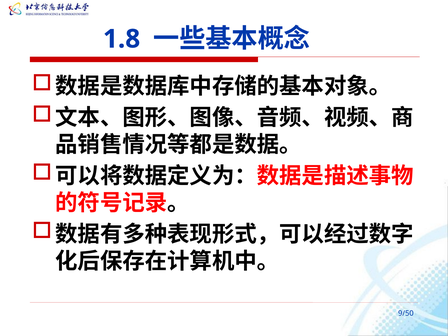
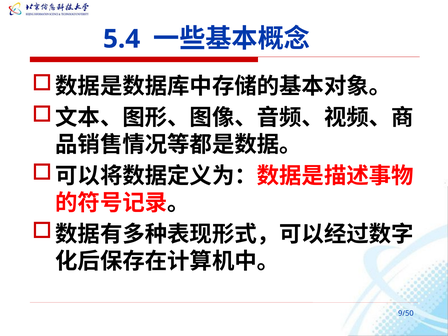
1.8: 1.8 -> 5.4
